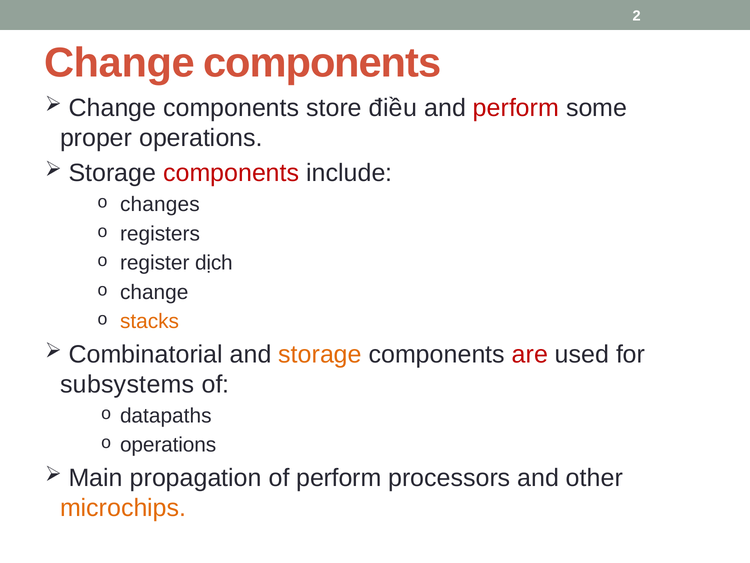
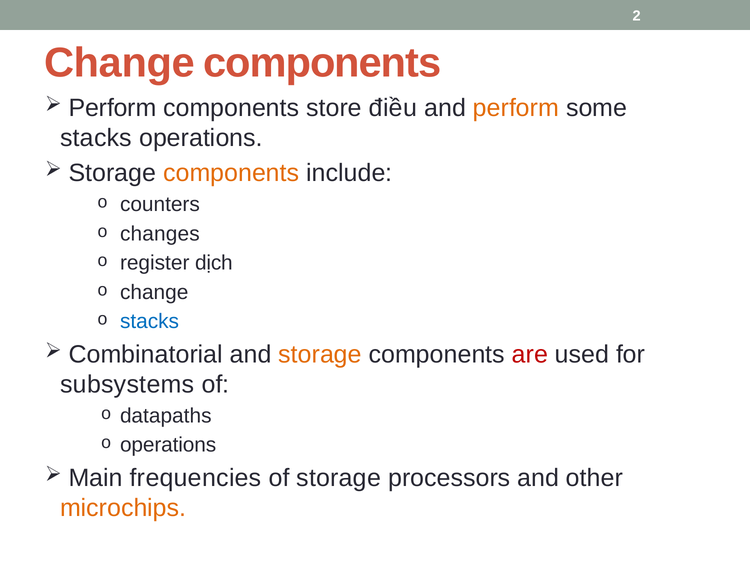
Change at (113, 108): Change -> Perform
perform at (516, 108) colour: red -> orange
proper at (96, 138): proper -> stacks
components at (231, 173) colour: red -> orange
changes: changes -> counters
registers: registers -> changes
stacks at (150, 321) colour: orange -> blue
propagation: propagation -> frequencies
of perform: perform -> storage
